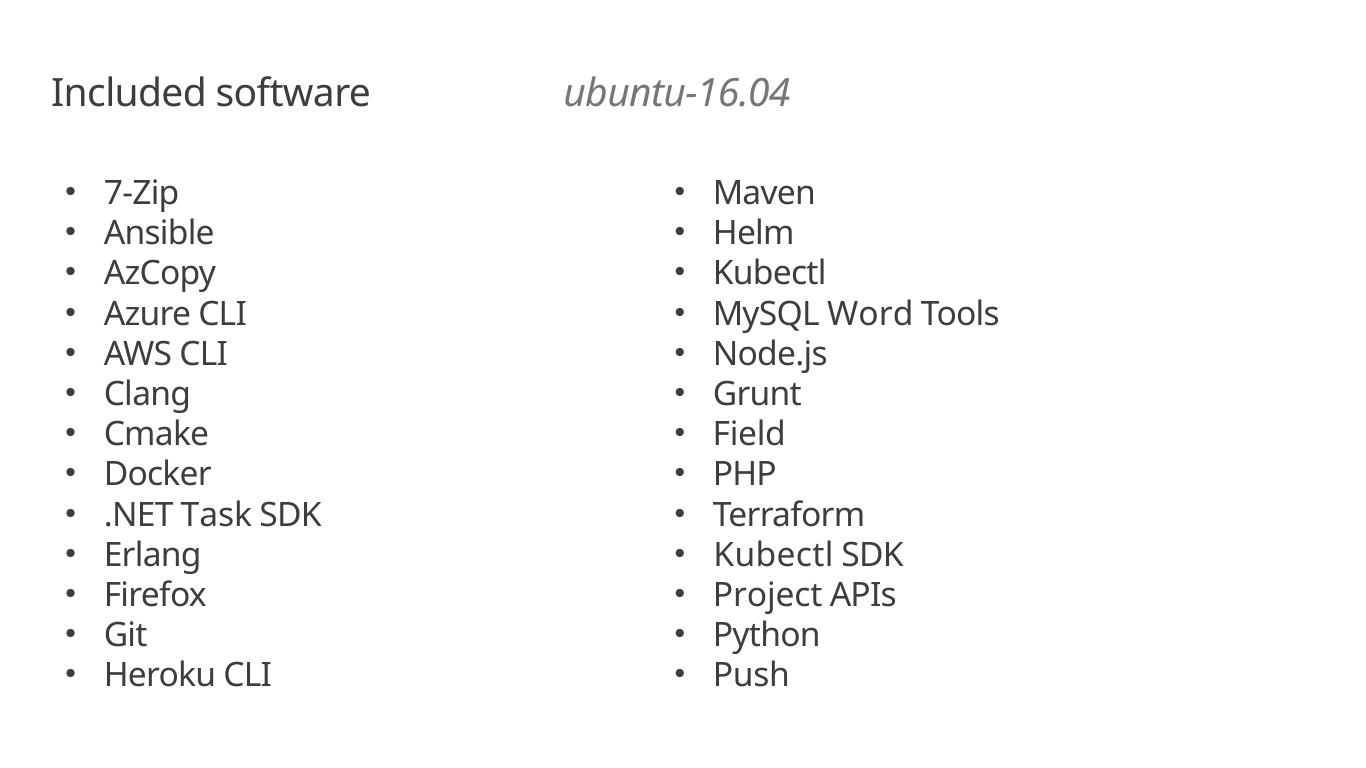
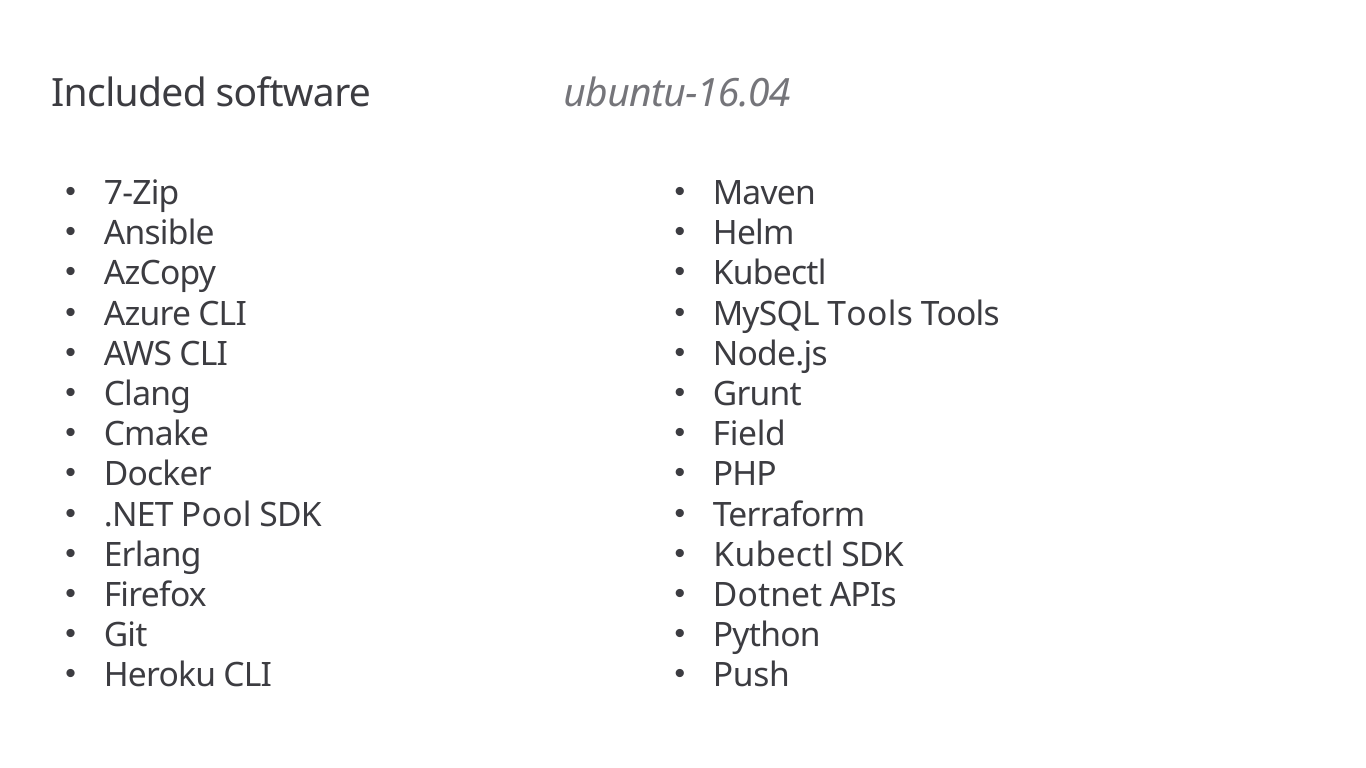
MySQL Word: Word -> Tools
Task: Task -> Pool
Project: Project -> Dotnet
